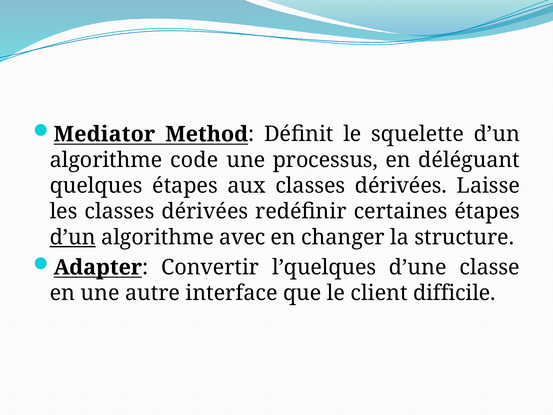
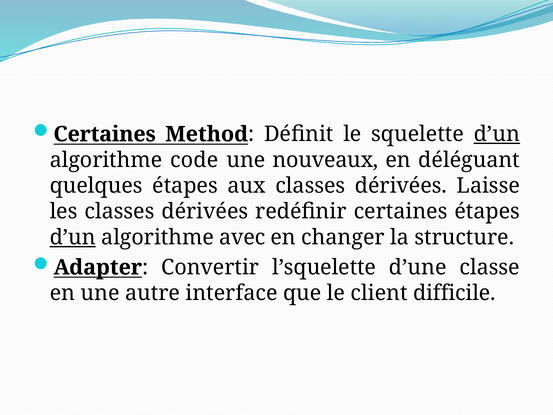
Mediator at (104, 134): Mediator -> Certaines
d’un at (497, 134) underline: none -> present
processus: processus -> nouveaux
l’quelques: l’quelques -> l’squelette
